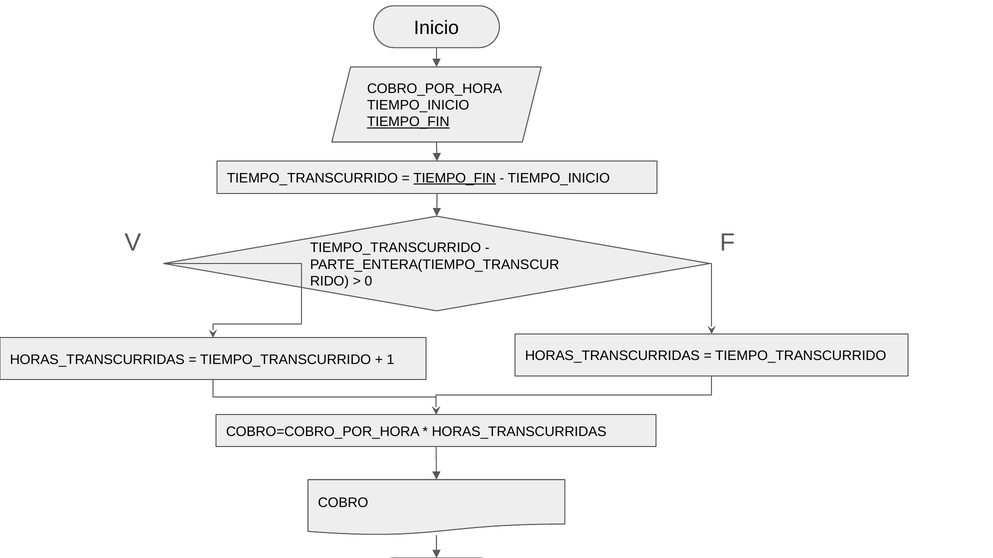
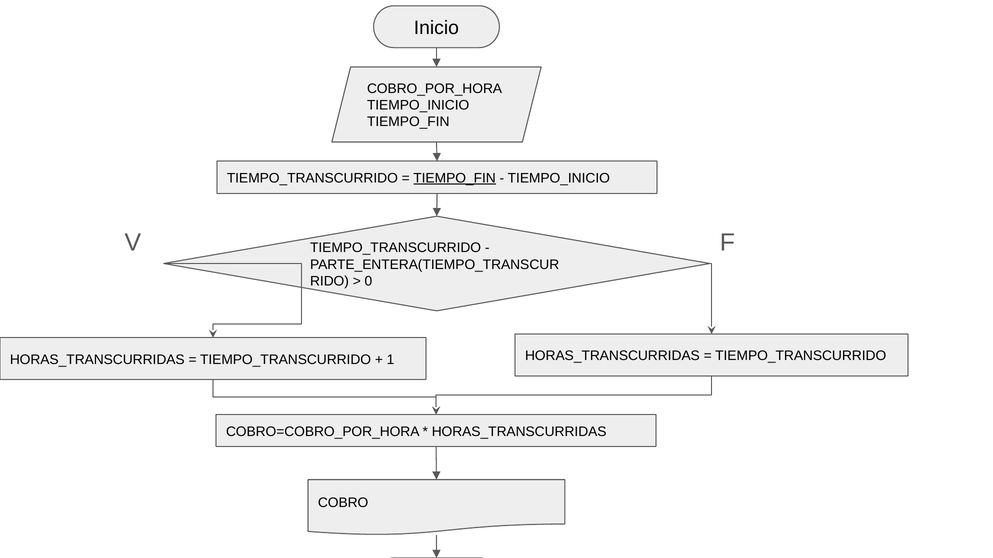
TIEMPO_FIN at (408, 122) underline: present -> none
